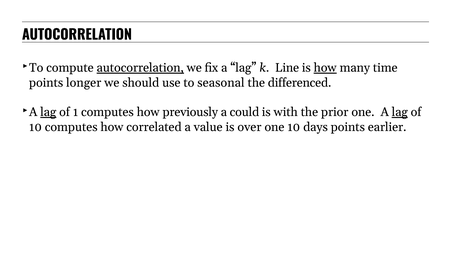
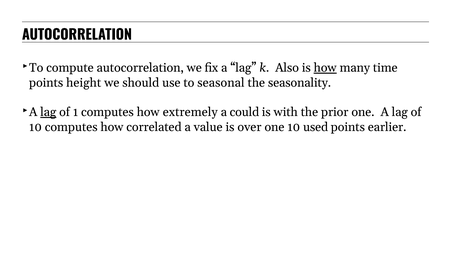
autocorrelation at (140, 68) underline: present -> none
Line: Line -> Also
longer: longer -> height
differenced: differenced -> seasonality
previously: previously -> extremely
lag at (400, 112) underline: present -> none
days: days -> used
